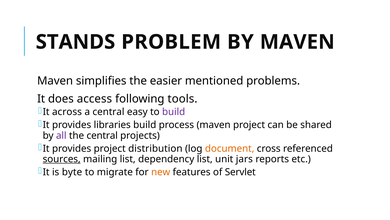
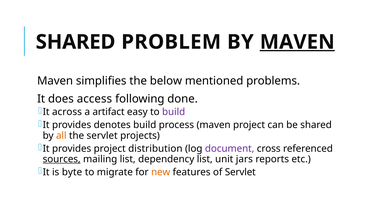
STANDS at (75, 42): STANDS -> SHARED
MAVEN at (297, 42) underline: none -> present
easier: easier -> below
tools: tools -> done
a central: central -> artifact
libraries: libraries -> denotes
all colour: purple -> orange
the central: central -> servlet
document colour: orange -> purple
